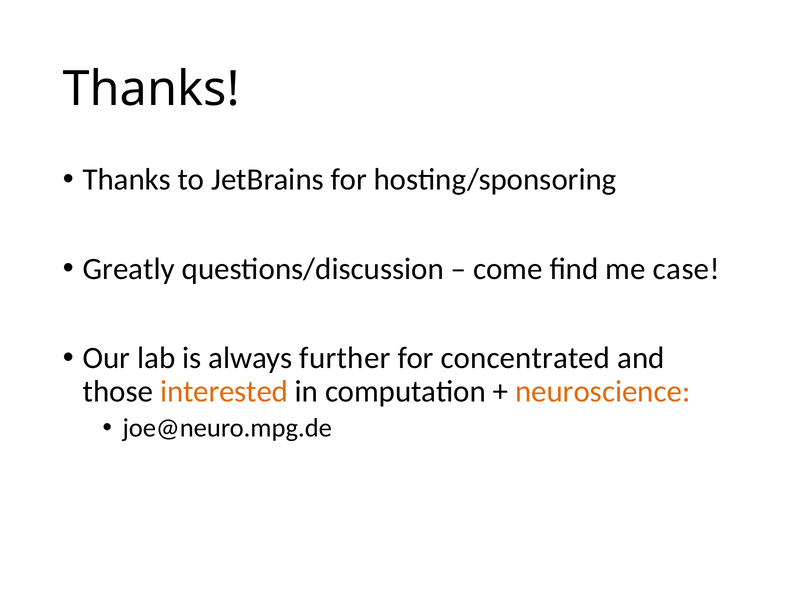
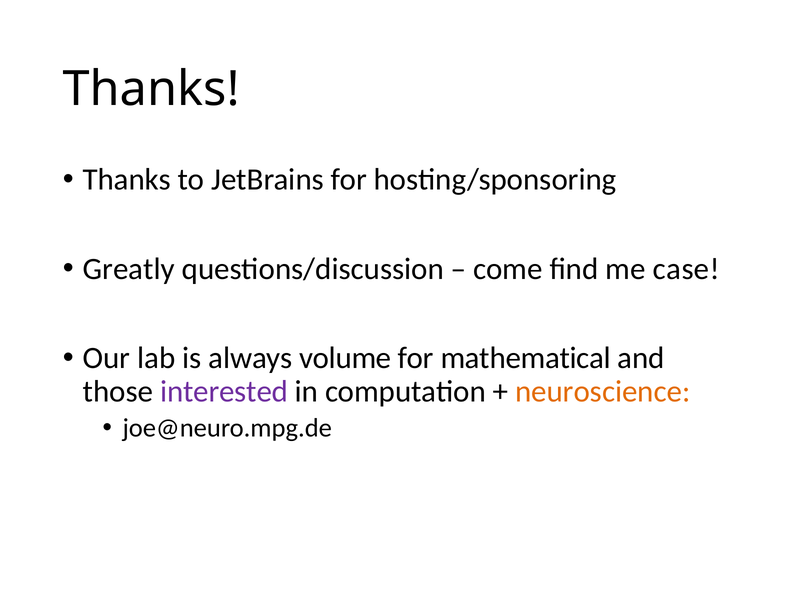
further: further -> volume
concentrated: concentrated -> mathematical
interested colour: orange -> purple
